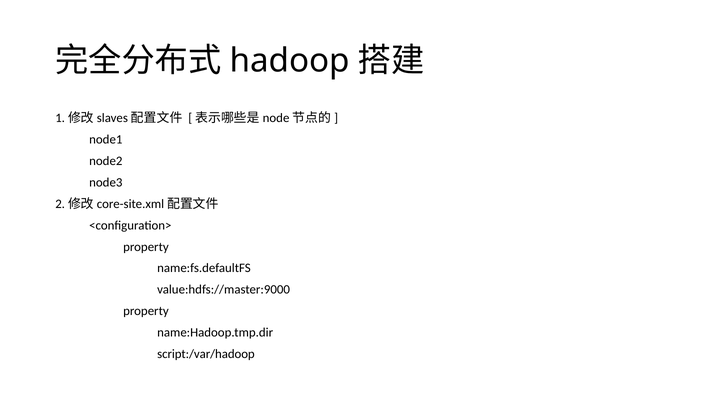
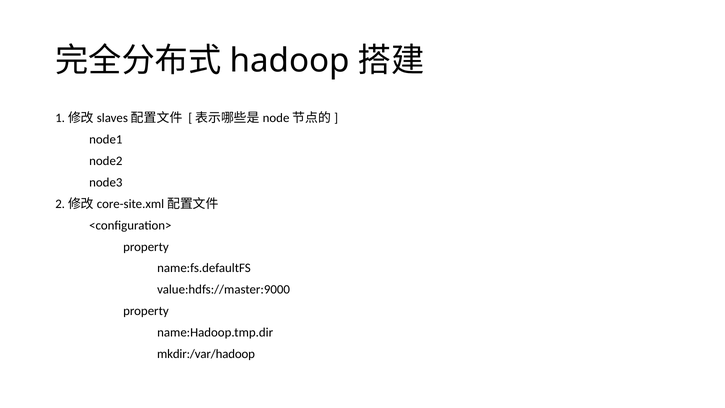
script:/var/hadoop: script:/var/hadoop -> mkdir:/var/hadoop
